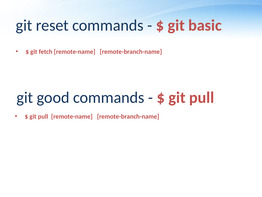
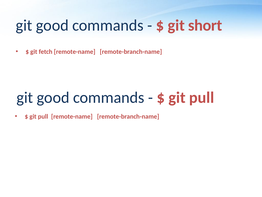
reset at (52, 25): reset -> good
basic: basic -> short
